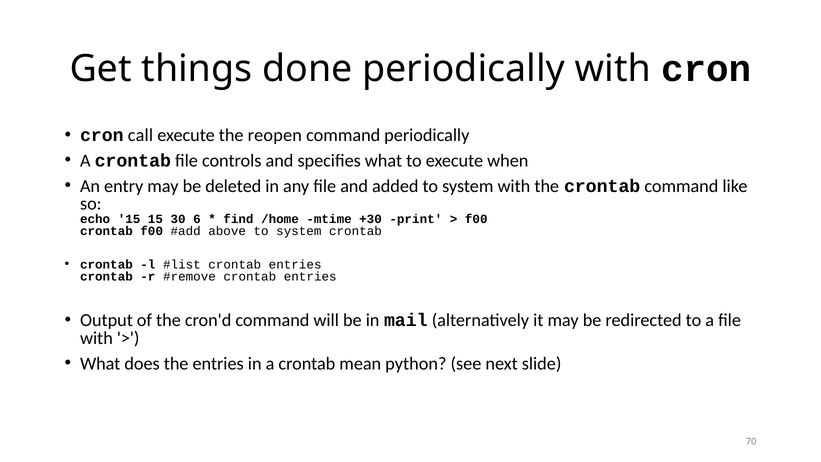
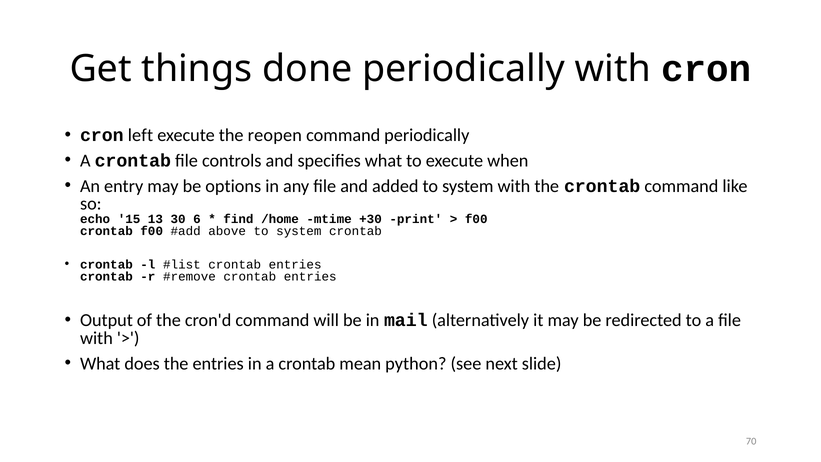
call: call -> left
deleted: deleted -> options
15 15: 15 -> 13
